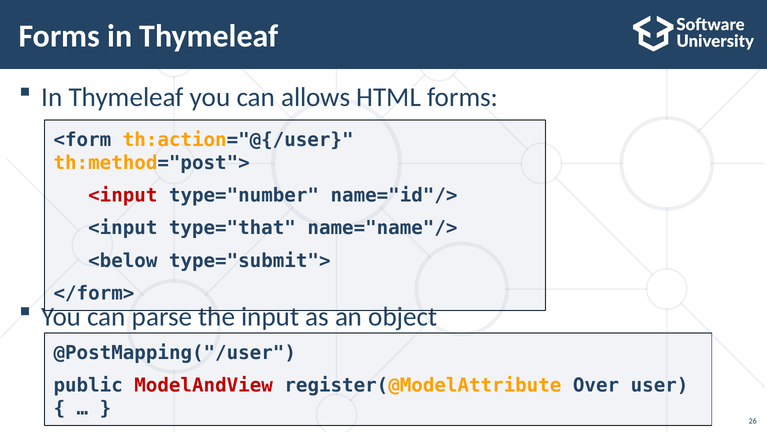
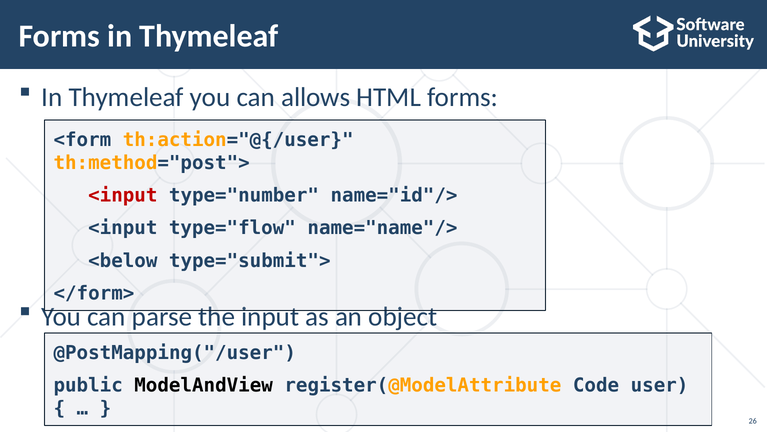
type="that: type="that -> type="flow
ModelAndView colour: red -> black
Over: Over -> Code
